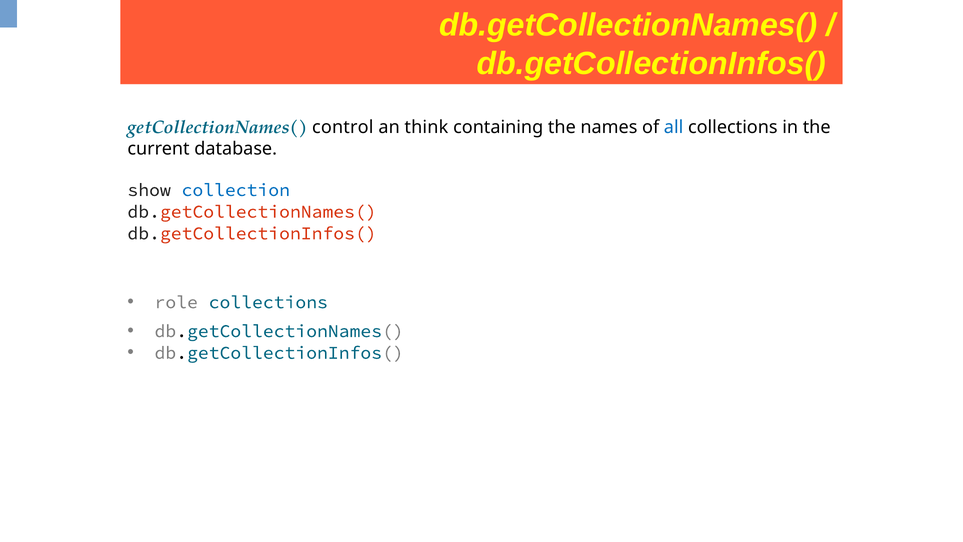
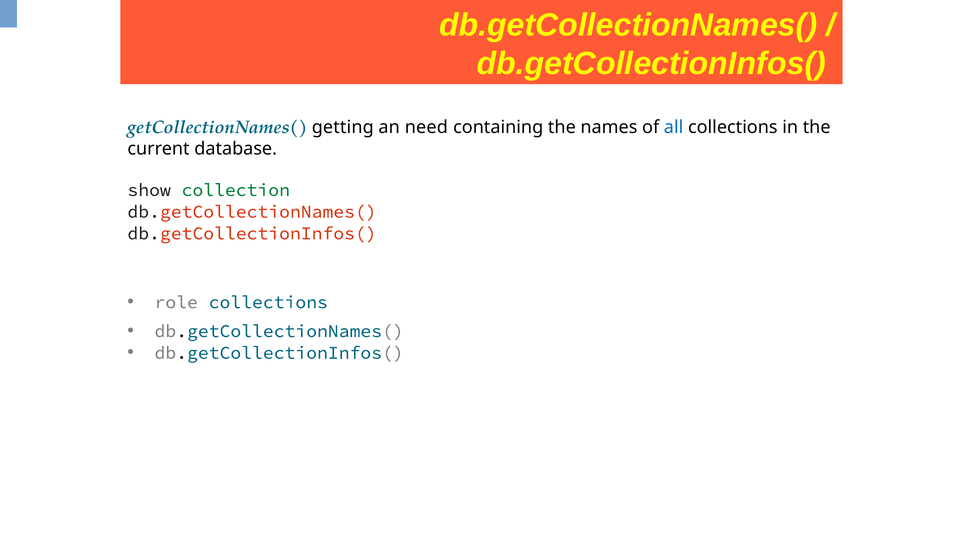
control: control -> getting
think: think -> need
collection colour: blue -> green
